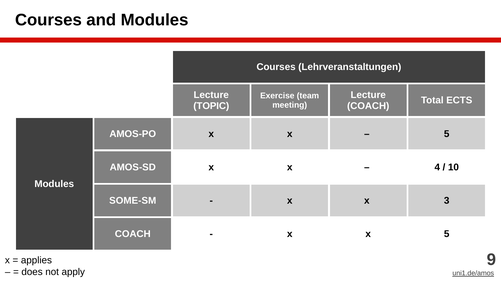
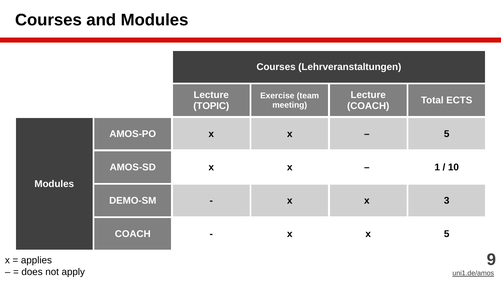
4: 4 -> 1
SOME-SM: SOME-SM -> DEMO-SM
